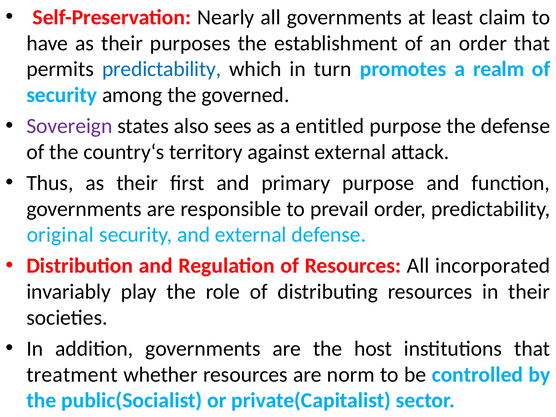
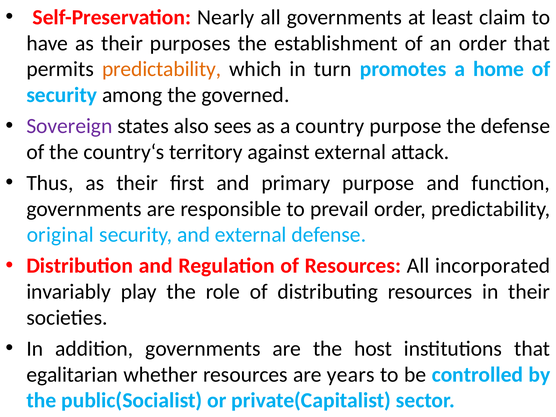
predictability at (162, 69) colour: blue -> orange
realm: realm -> home
entitled: entitled -> country
treatment: treatment -> egalitarian
norm: norm -> years
